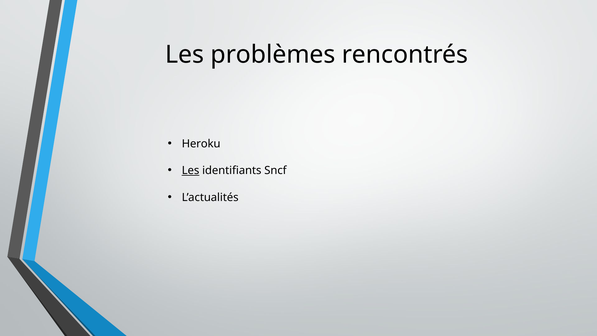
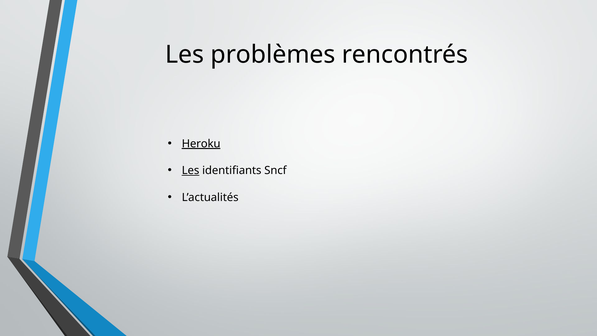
Heroku underline: none -> present
